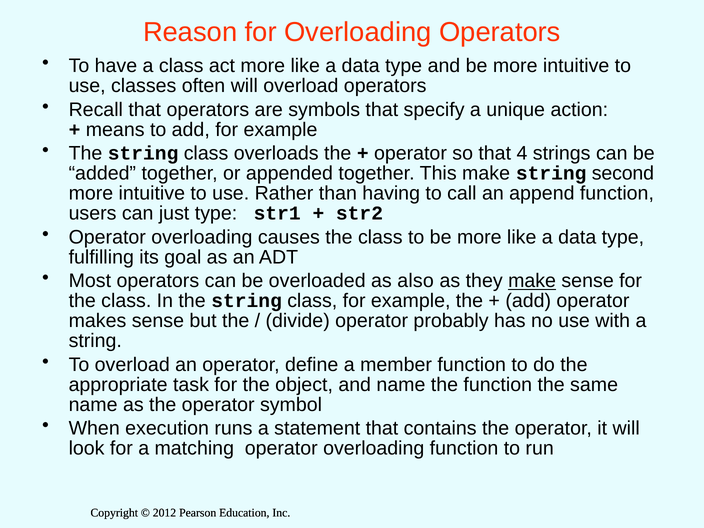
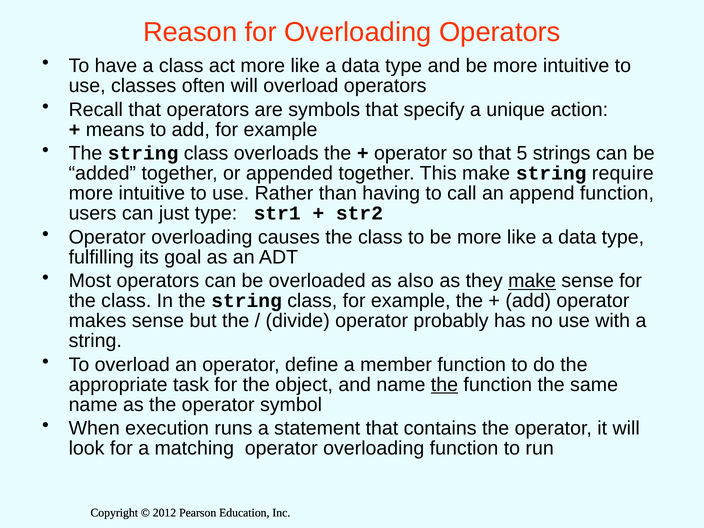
4: 4 -> 5
second: second -> require
the at (444, 385) underline: none -> present
